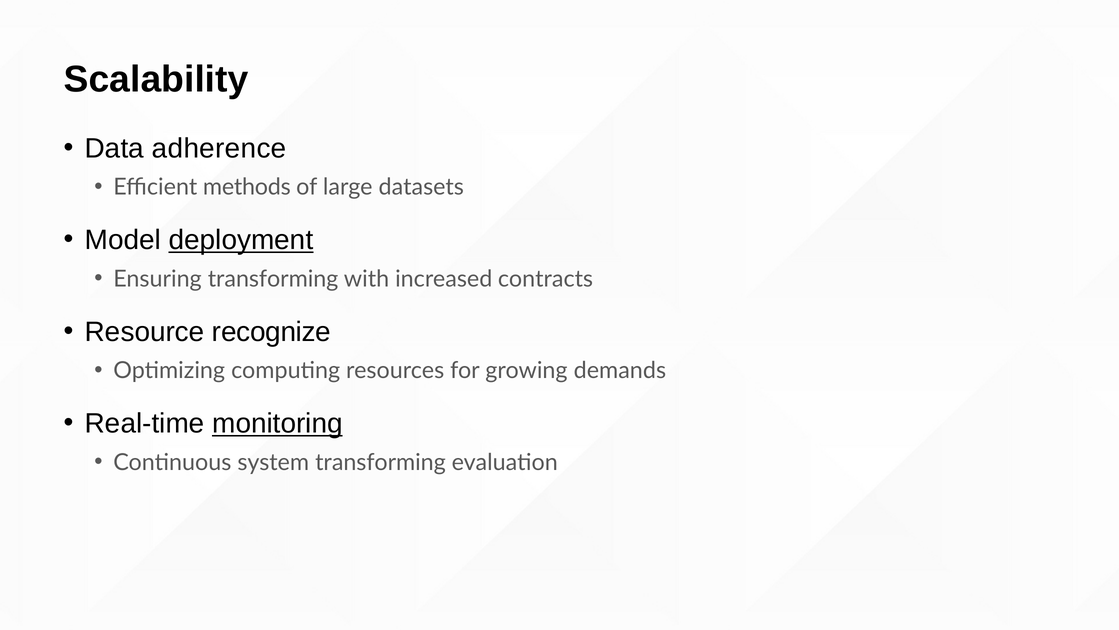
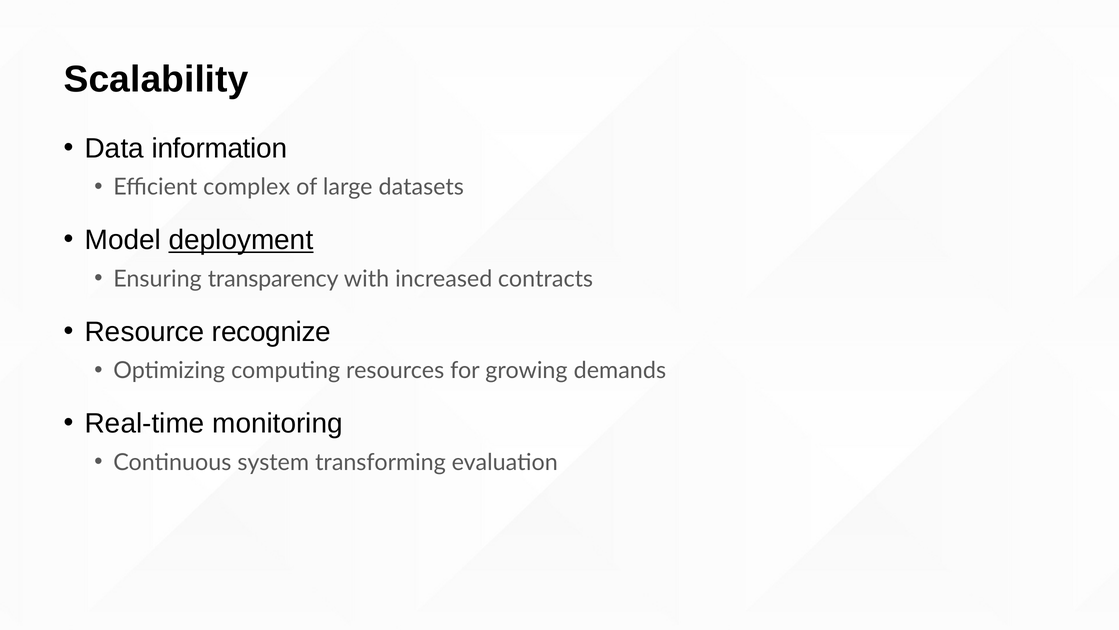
adherence: adherence -> information
methods: methods -> complex
Ensuring transforming: transforming -> transparency
monitoring underline: present -> none
